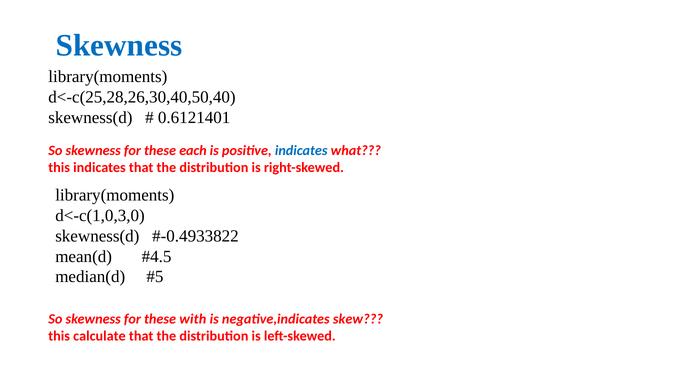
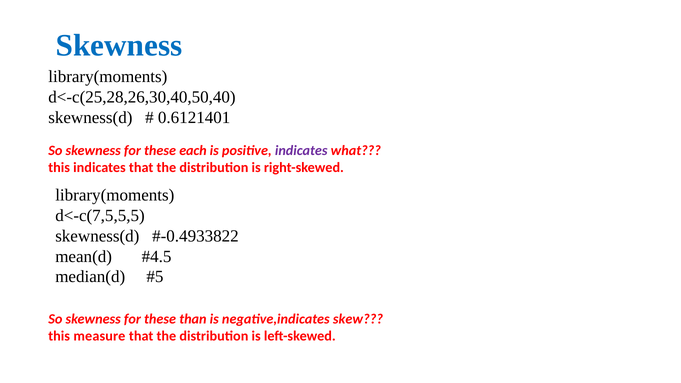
indicates at (301, 151) colour: blue -> purple
d<-c(1,0,3,0: d<-c(1,0,3,0 -> d<-c(7,5,5,5
with: with -> than
calculate: calculate -> measure
